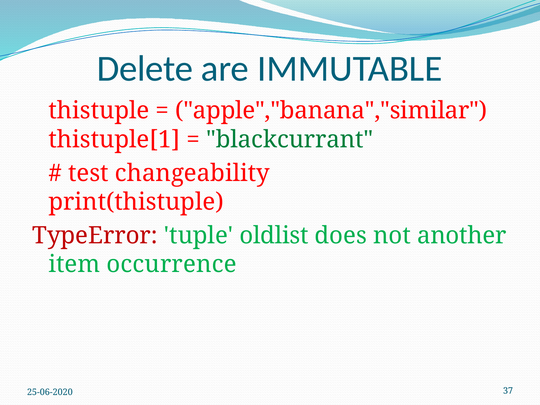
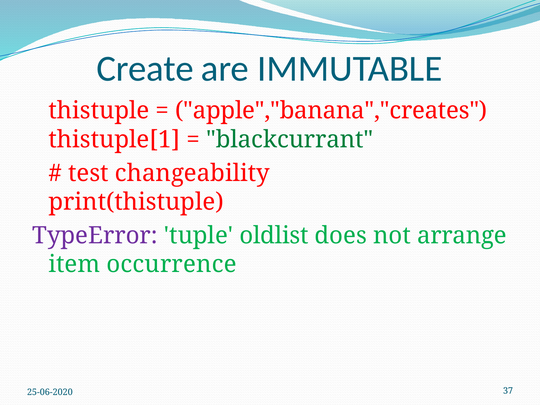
Delete: Delete -> Create
apple","banana","similar: apple","banana","similar -> apple","banana","creates
TypeError colour: red -> purple
another: another -> arrange
